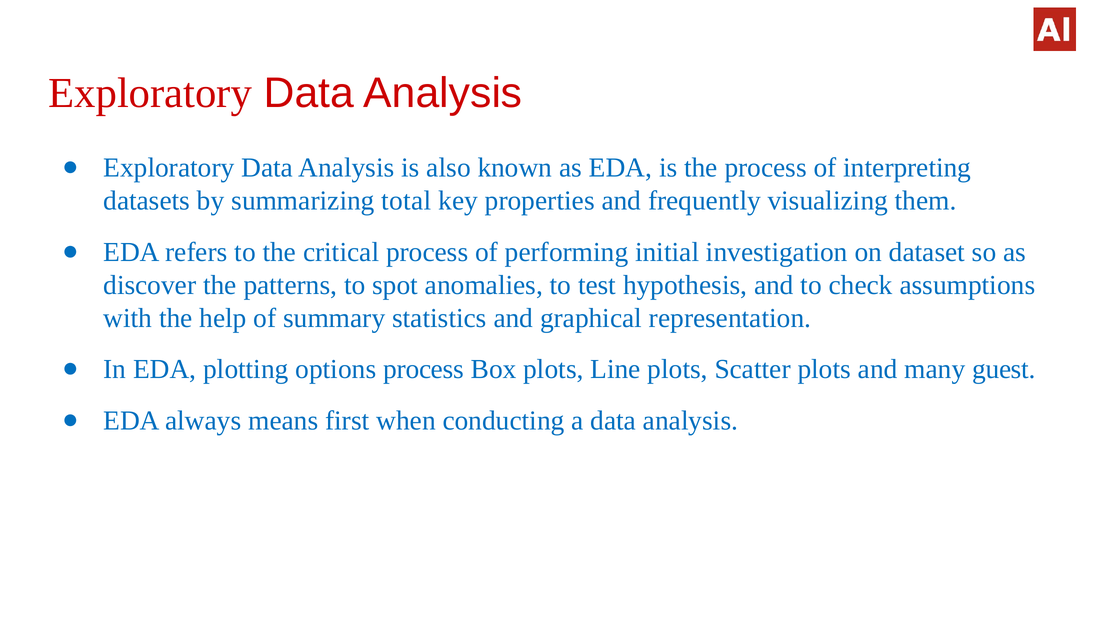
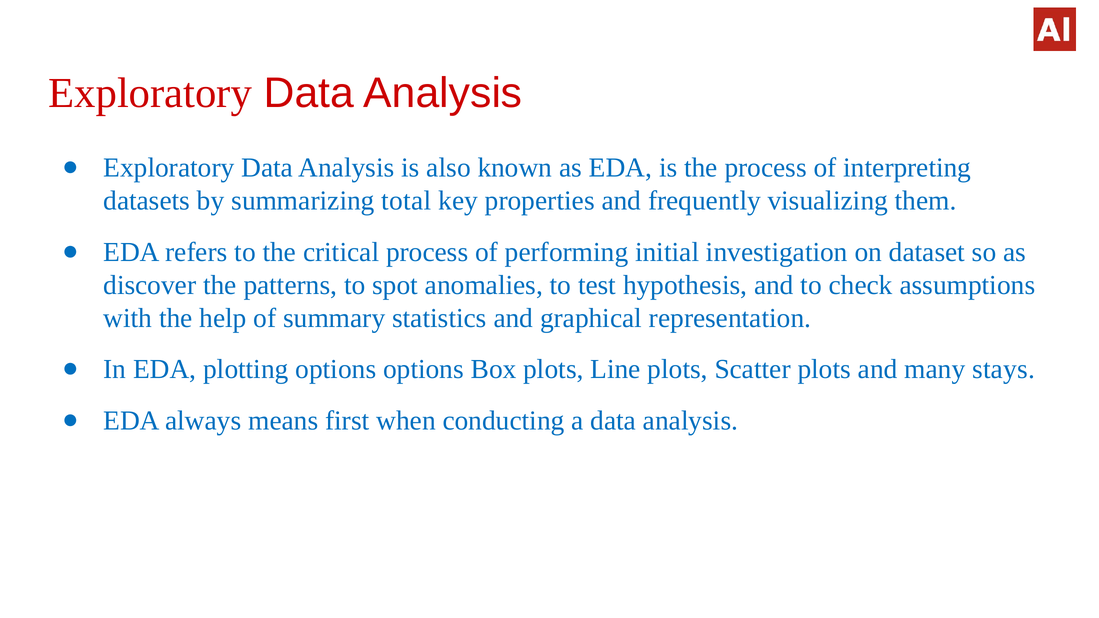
options process: process -> options
guest: guest -> stays
